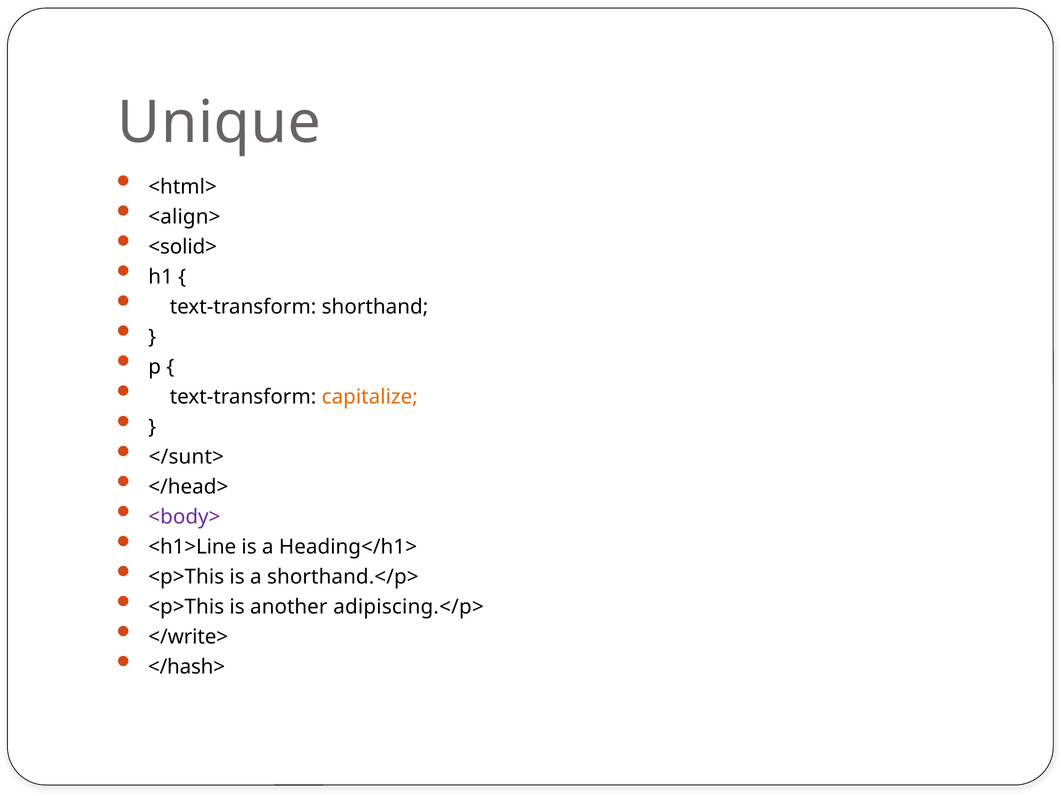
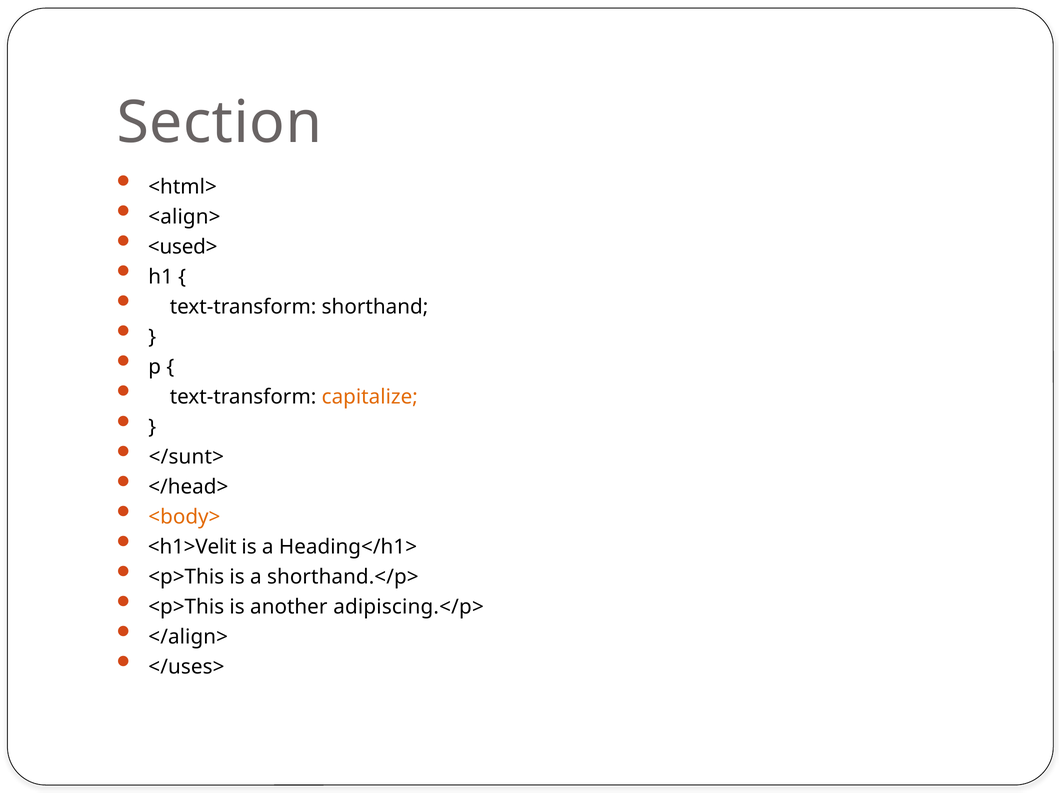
Unique: Unique -> Section
<solid>: <solid> -> <used>
<body> colour: purple -> orange
<h1>Line: <h1>Line -> <h1>Velit
</write>: </write> -> </align>
</hash>: </hash> -> </uses>
